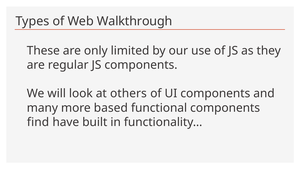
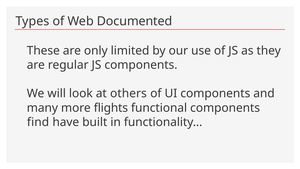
Walkthrough: Walkthrough -> Documented
based: based -> flights
